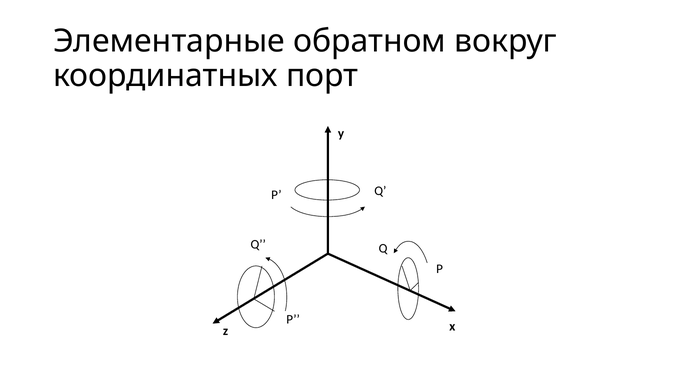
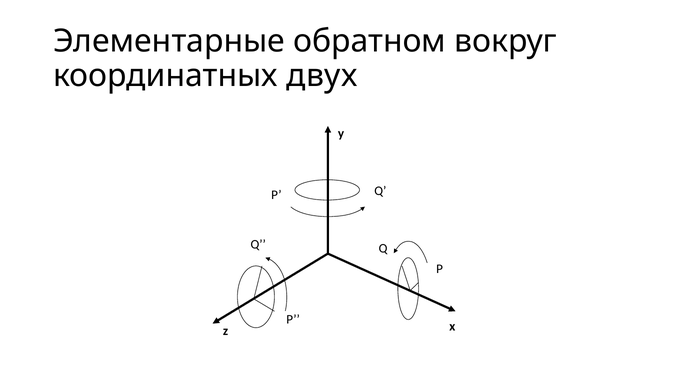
порт: порт -> двух
